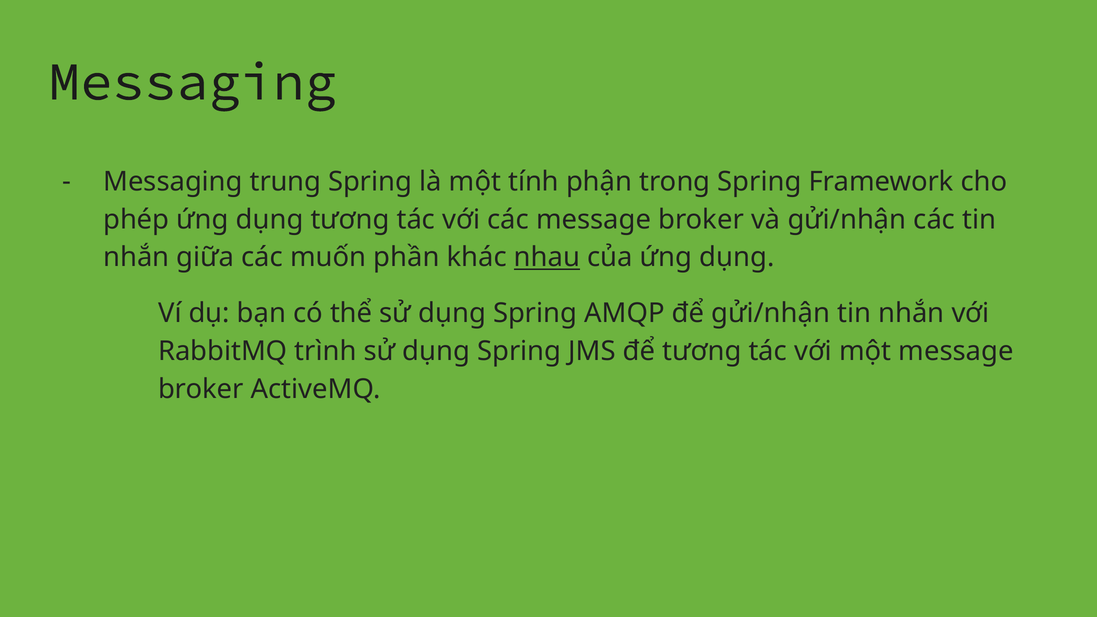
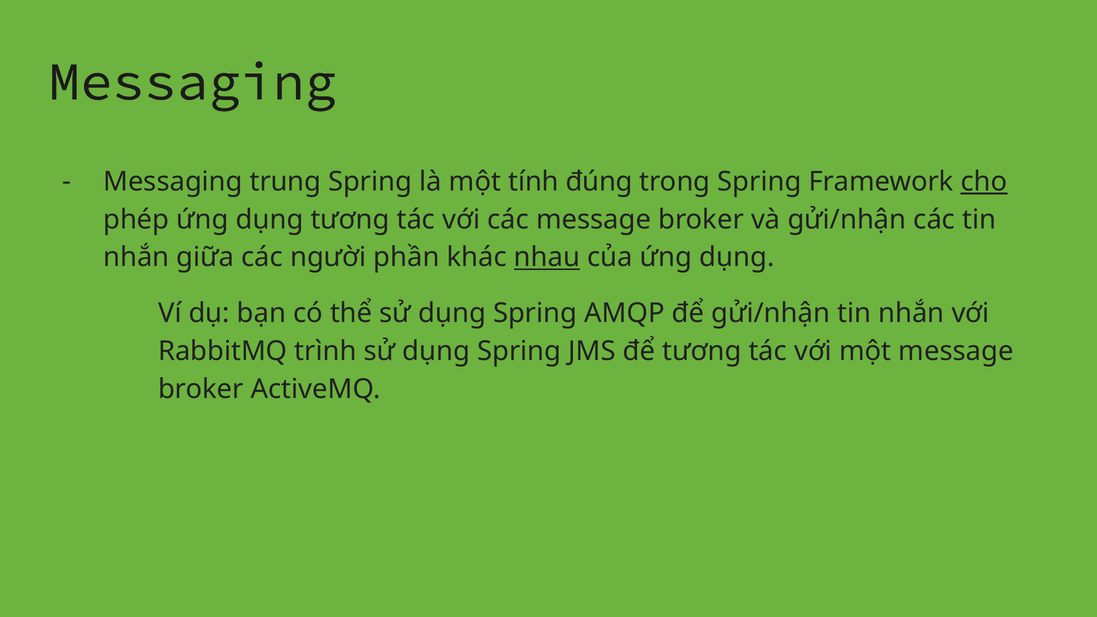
phận: phận -> đúng
cho underline: none -> present
muốn: muốn -> người
